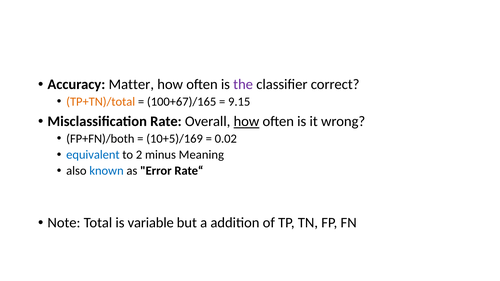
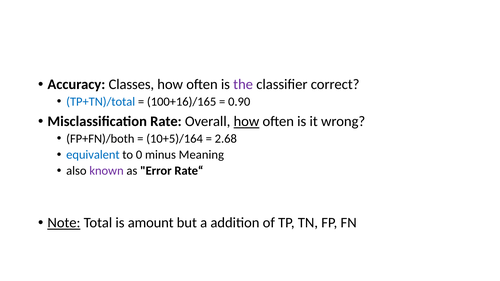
Matter: Matter -> Classes
TP+TN)/total colour: orange -> blue
100+67)/165: 100+67)/165 -> 100+16)/165
9.15: 9.15 -> 0.90
10+5)/169: 10+5)/169 -> 10+5)/164
0.02: 0.02 -> 2.68
2: 2 -> 0
known colour: blue -> purple
Note underline: none -> present
variable: variable -> amount
